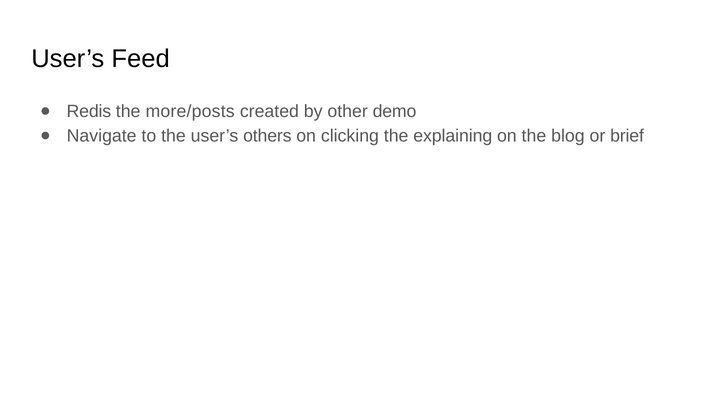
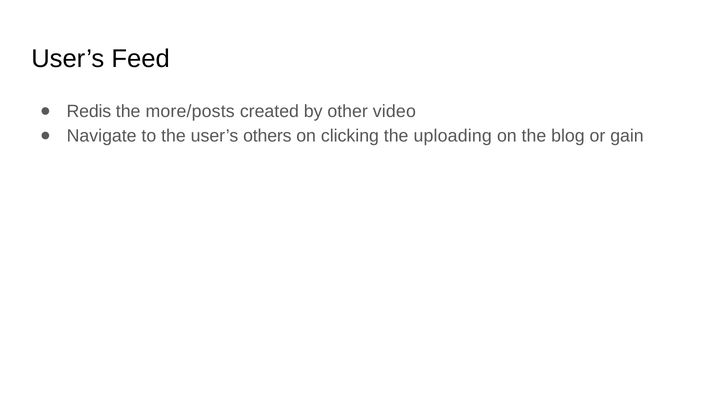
demo: demo -> video
explaining: explaining -> uploading
brief: brief -> gain
